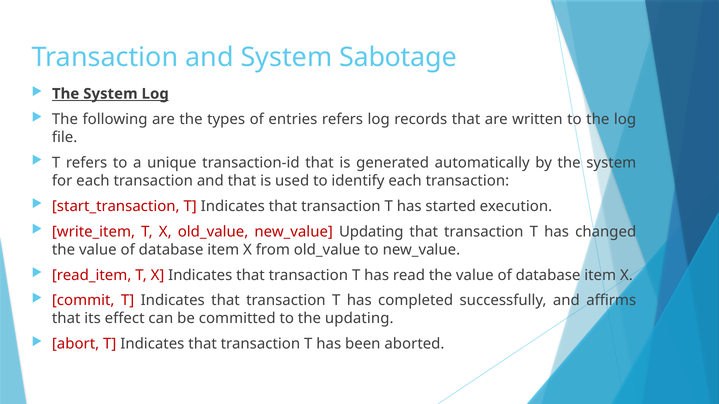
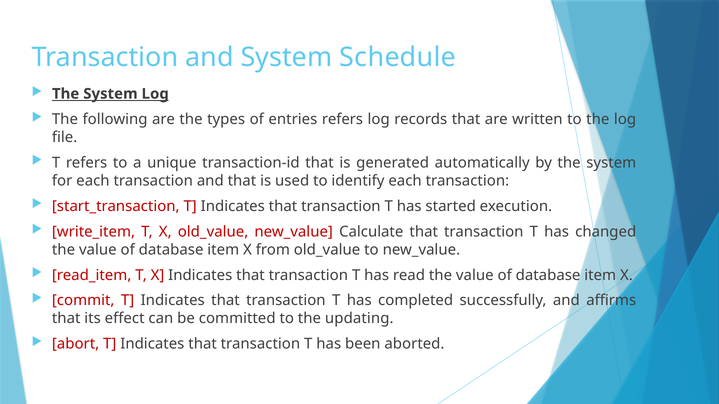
Sabotage: Sabotage -> Schedule
new_value Updating: Updating -> Calculate
